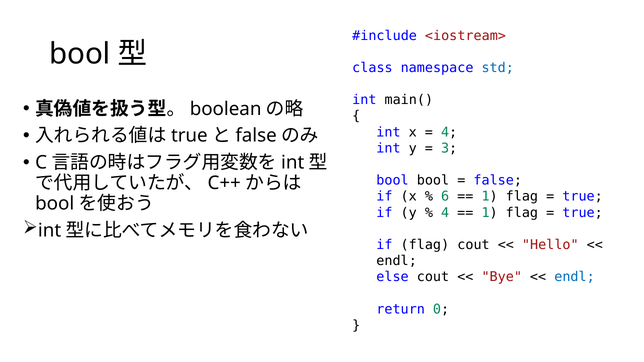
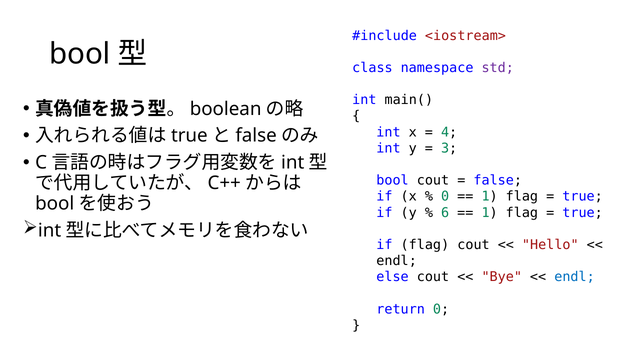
std colour: blue -> purple
bool bool: bool -> cout
6 at (445, 197): 6 -> 0
4 at (445, 213): 4 -> 6
